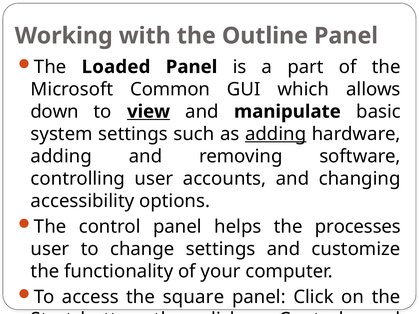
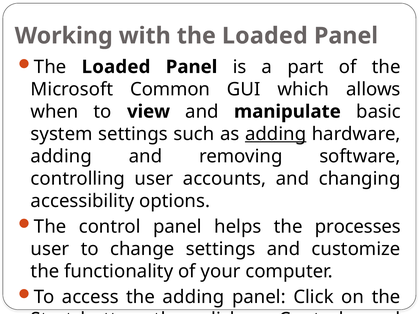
with the Outline: Outline -> Loaded
down: down -> when
view underline: present -> none
the square: square -> adding
